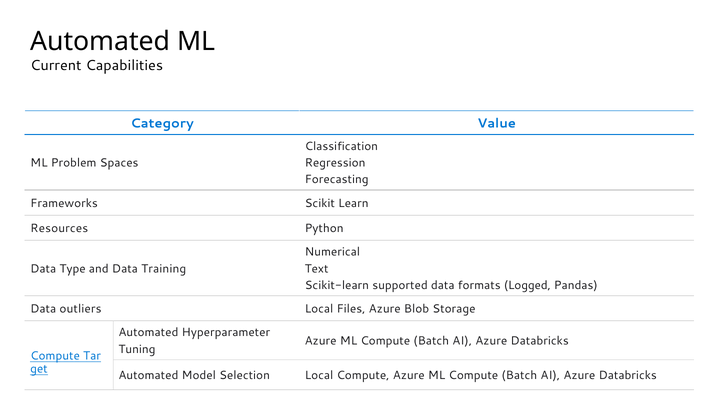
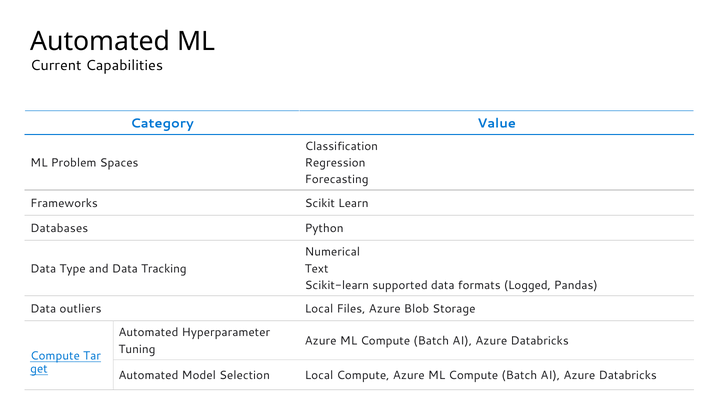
Resources: Resources -> Databases
Training: Training -> Tracking
